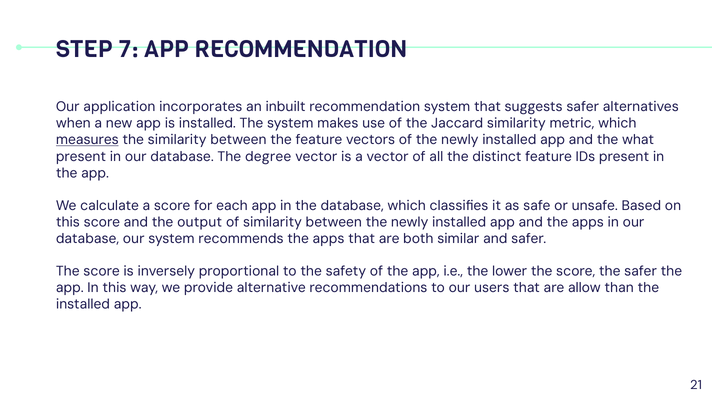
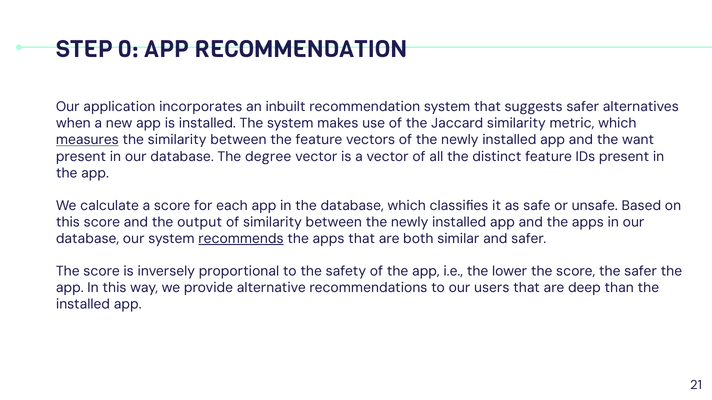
7: 7 -> 0
what: what -> want
recommends underline: none -> present
allow: allow -> deep
